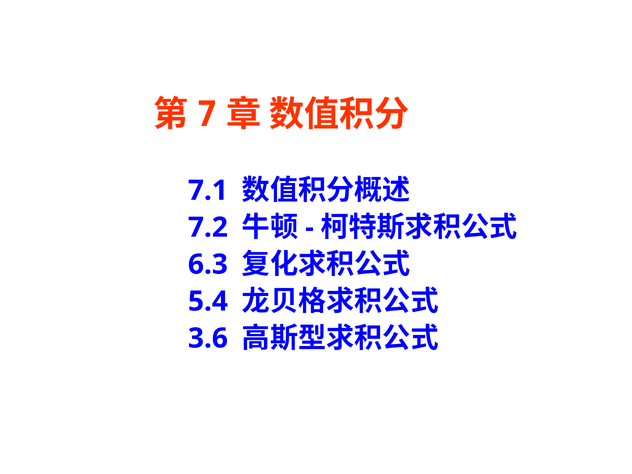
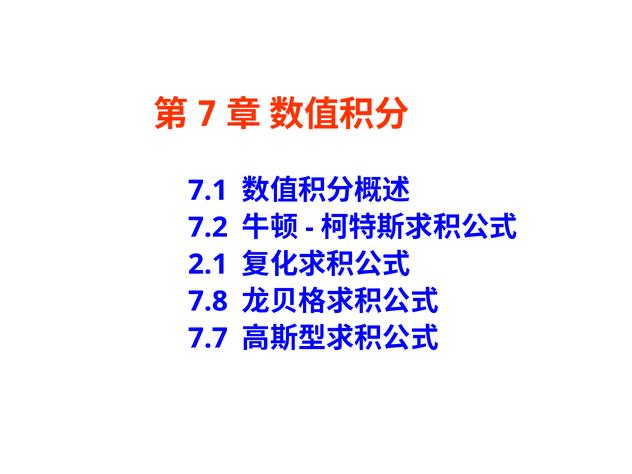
6.3: 6.3 -> 2.1
5.4: 5.4 -> 7.8
3.6: 3.6 -> 7.7
